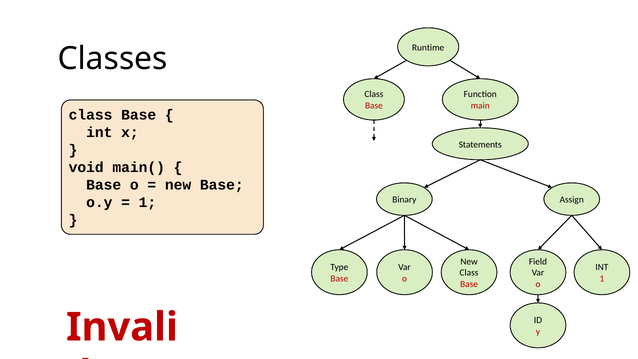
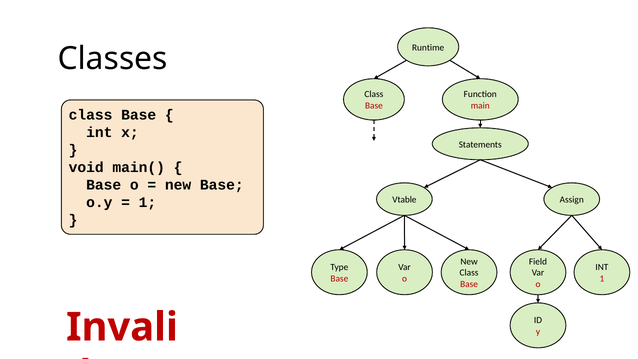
Binary: Binary -> Vtable
